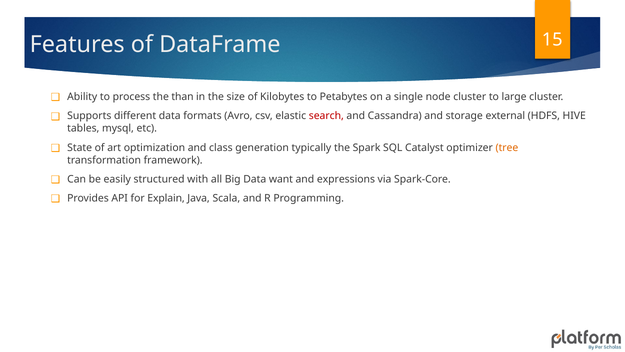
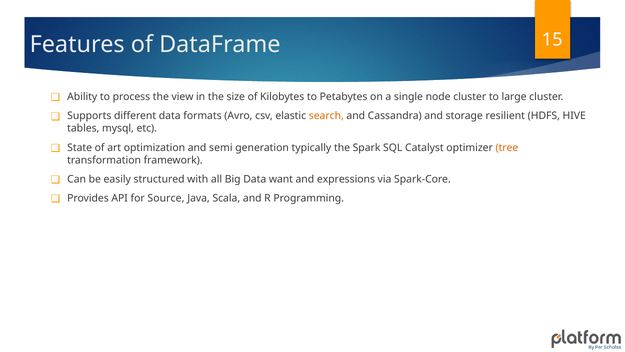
than: than -> view
search colour: red -> orange
external: external -> resilient
class: class -> semi
Explain: Explain -> Source
